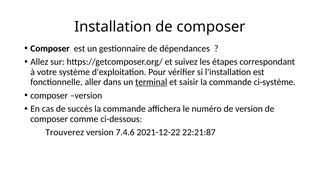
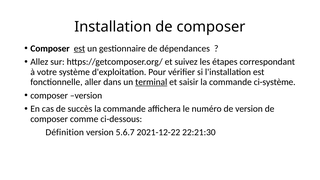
est at (79, 48) underline: none -> present
Trouverez: Trouverez -> Définition
7.4.6: 7.4.6 -> 5.6.7
22:21:87: 22:21:87 -> 22:21:30
